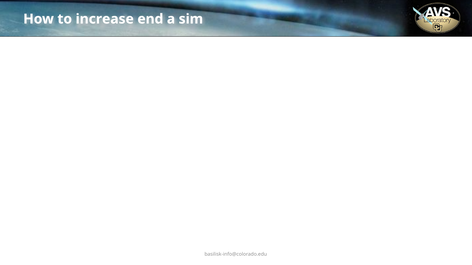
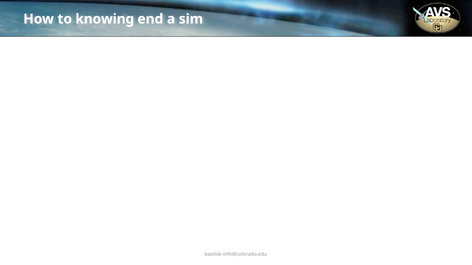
increase: increase -> knowing
